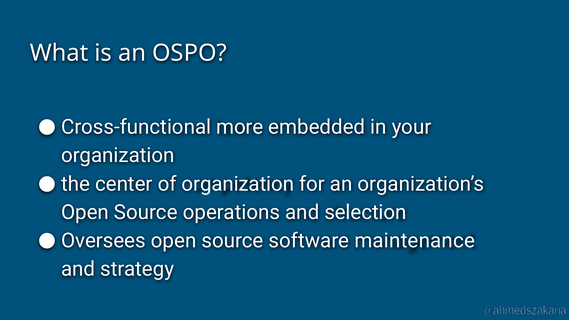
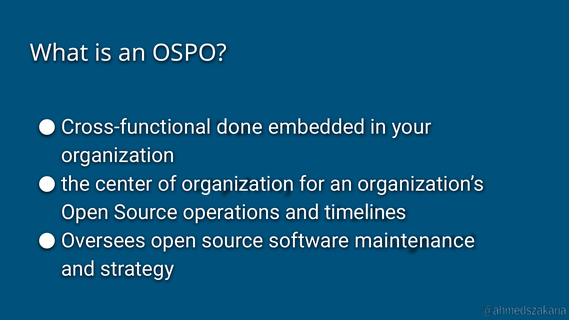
more: more -> done
selection: selection -> timelines
